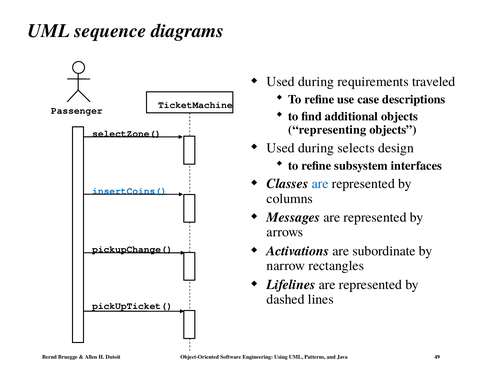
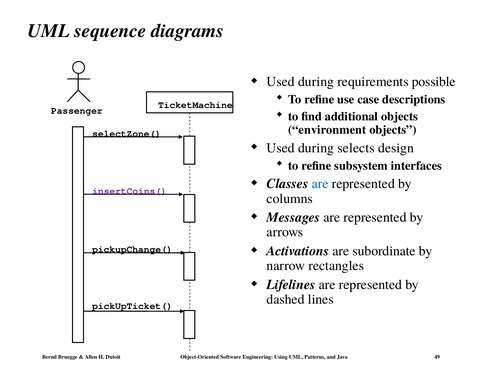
traveled: traveled -> possible
representing: representing -> environment
insertCoins( colour: blue -> purple
